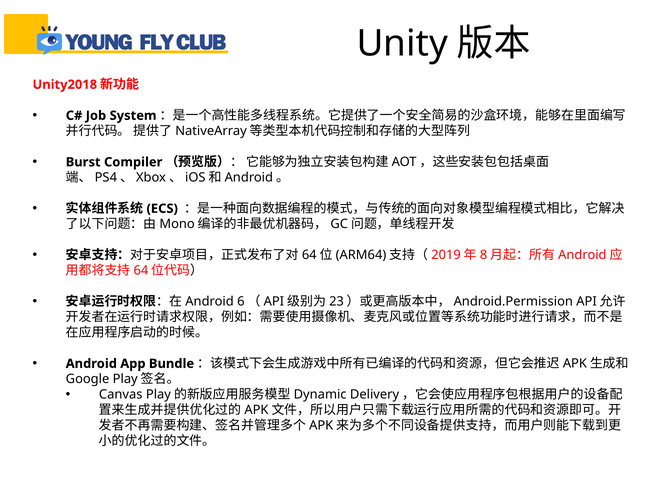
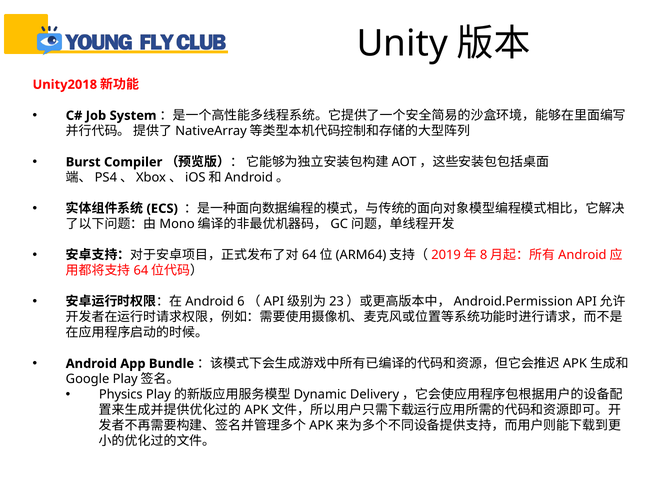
Canvas: Canvas -> Physics
